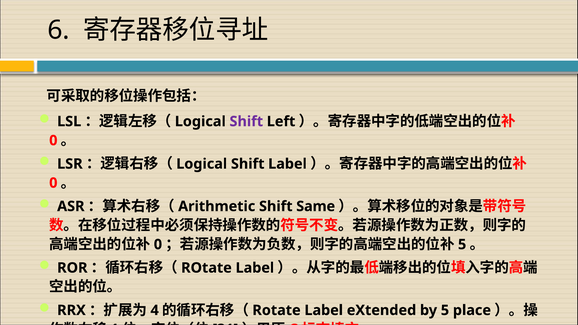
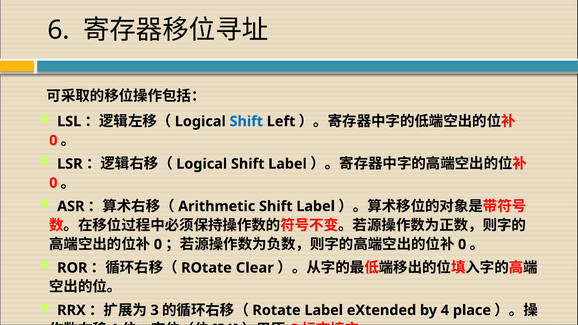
Shift at (246, 121) colour: purple -> blue
Same at (316, 206): Same -> Label
5 at (462, 245): 5 -> 0
Label at (255, 268): Label -> Clear
4: 4 -> 3
by 5: 5 -> 4
